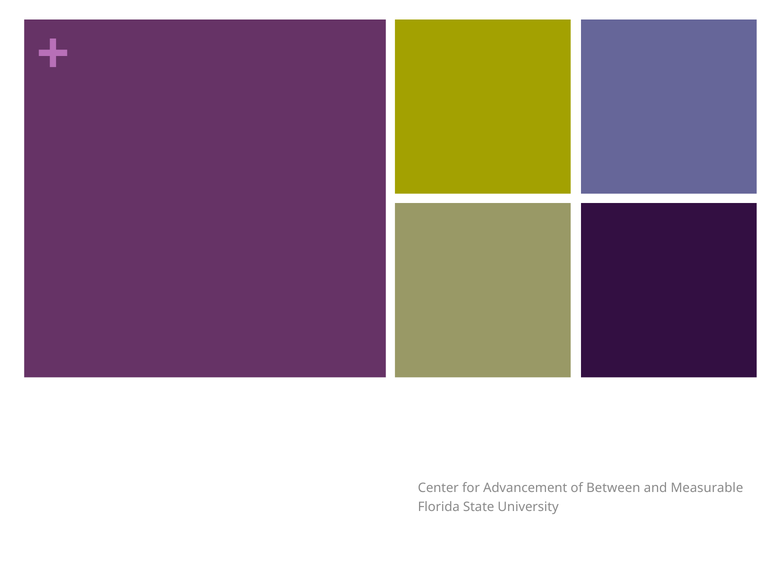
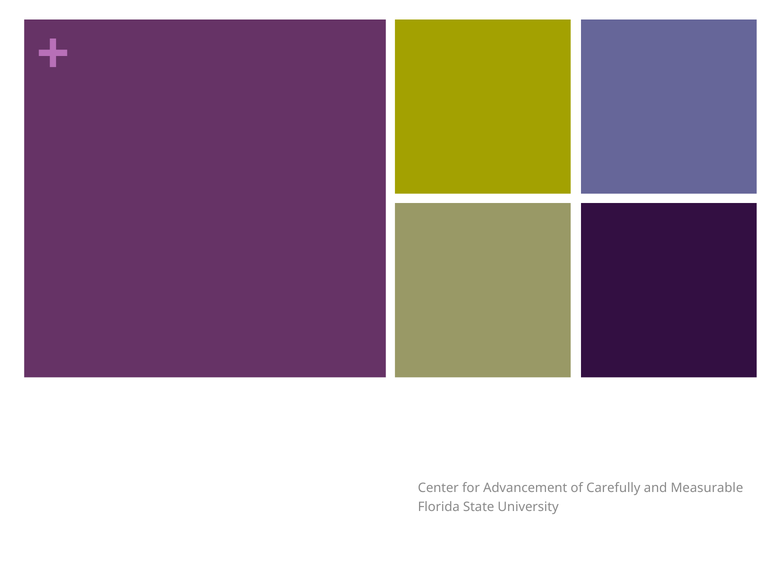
Between: Between -> Carefully
